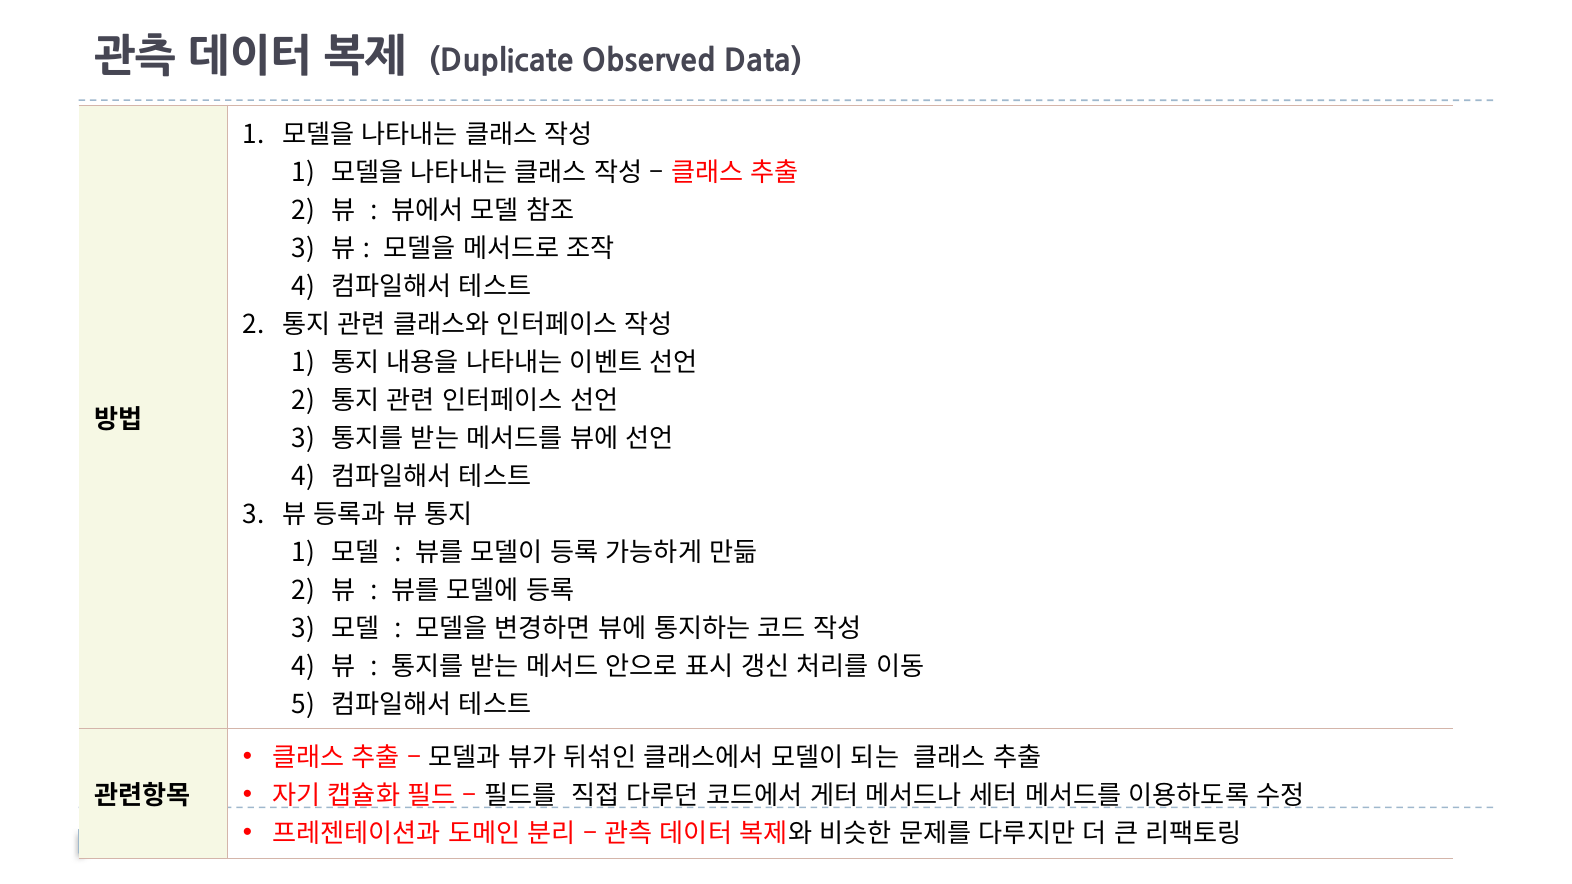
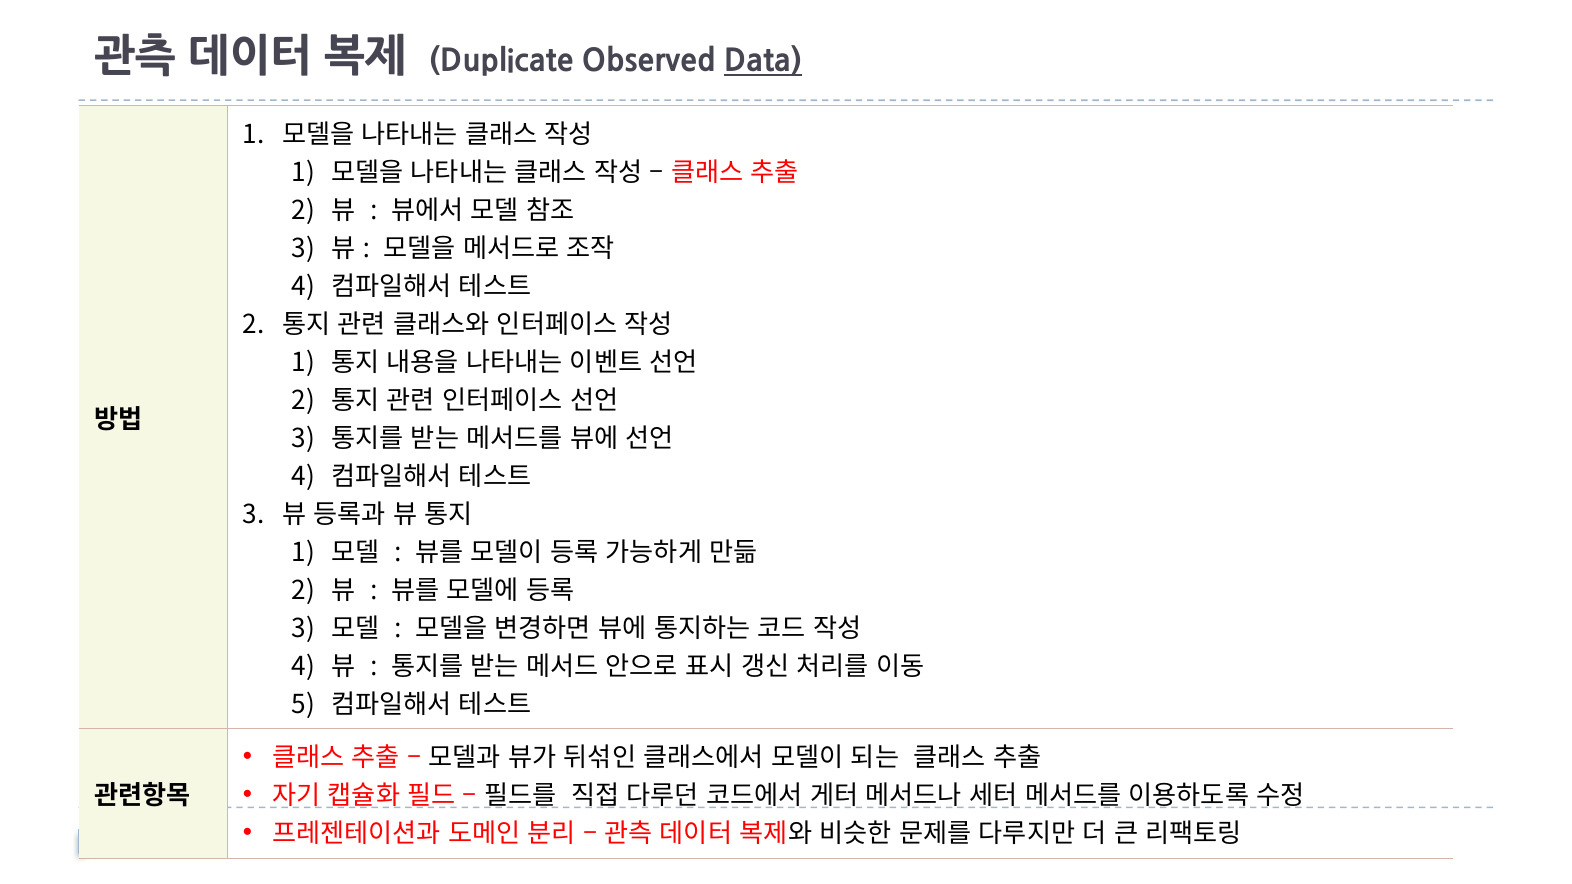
Data underline: none -> present
